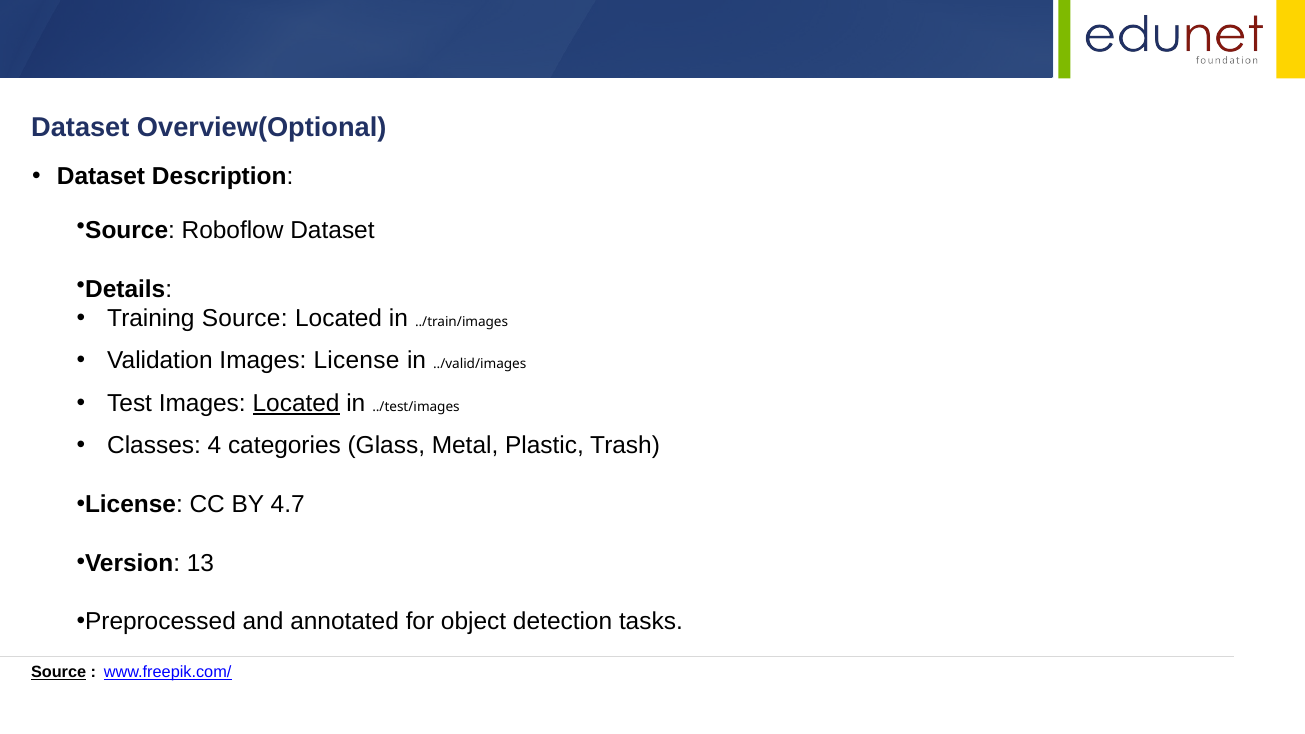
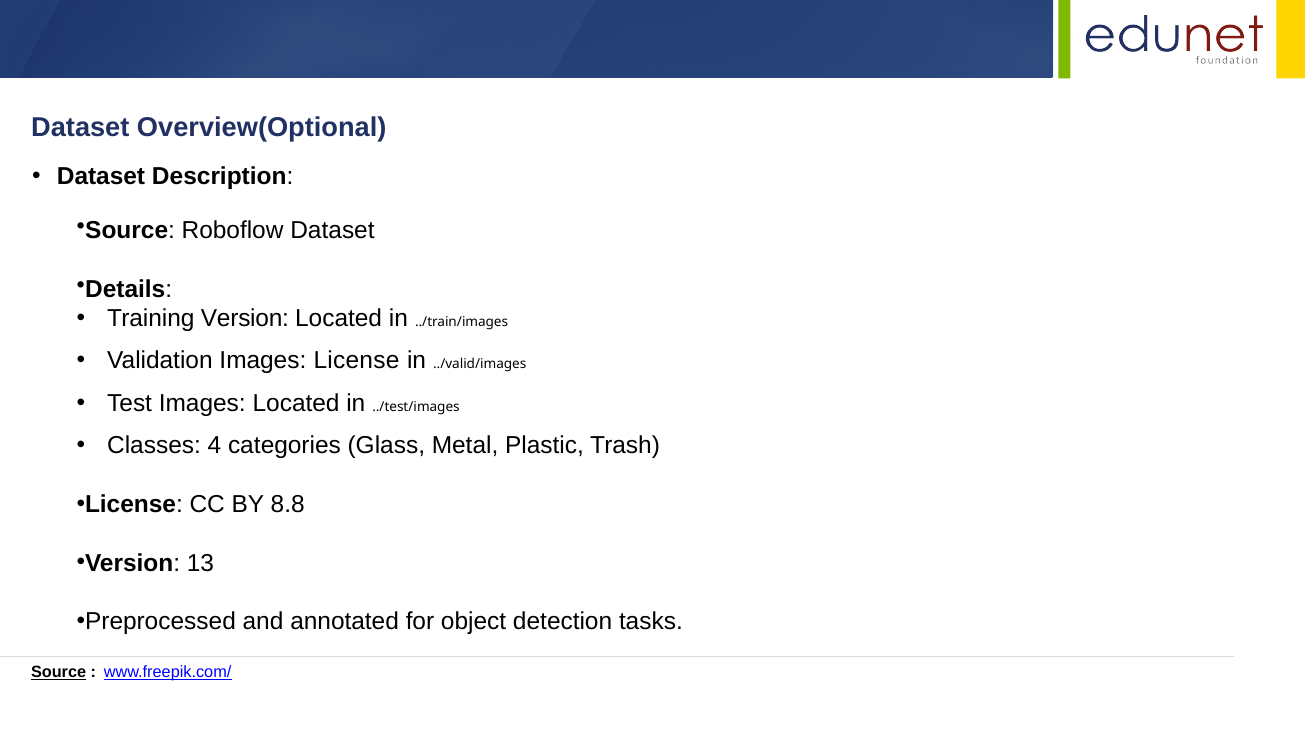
Training Source: Source -> Version
Located at (296, 403) underline: present -> none
4.7: 4.7 -> 8.8
